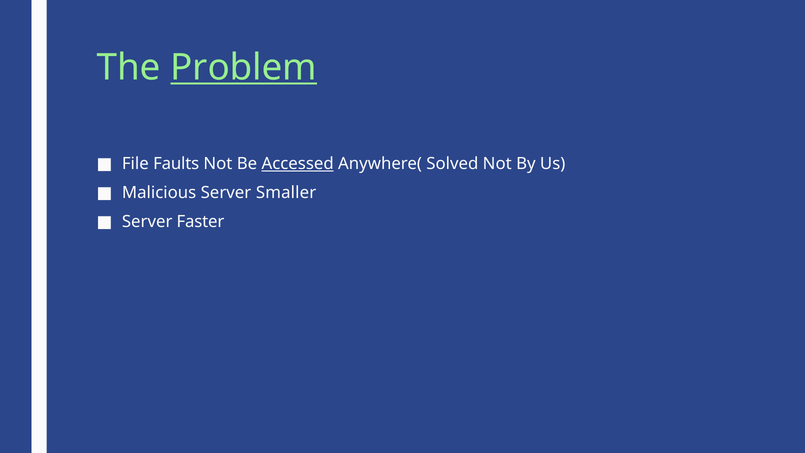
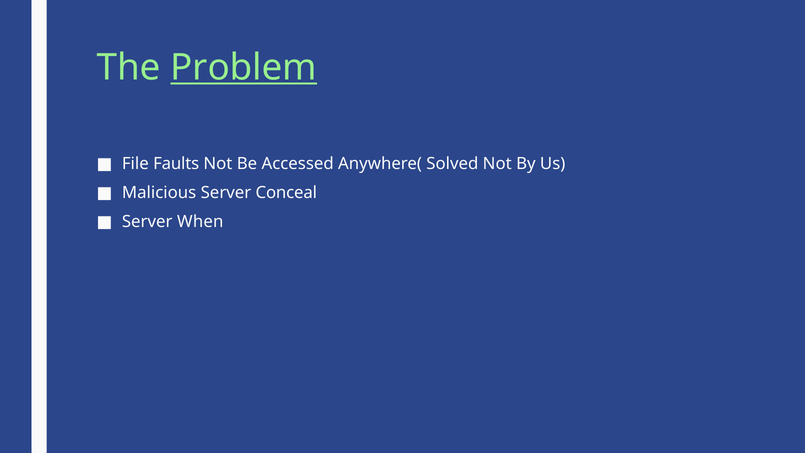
Accessed underline: present -> none
Smaller: Smaller -> Conceal
Faster: Faster -> When
